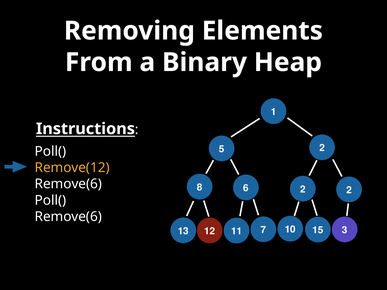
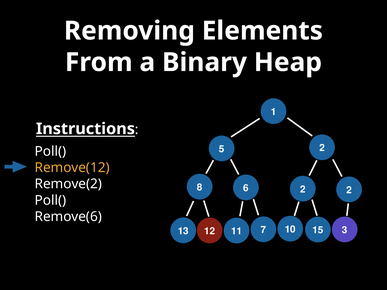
Remove(6 at (68, 184): Remove(6 -> Remove(2
